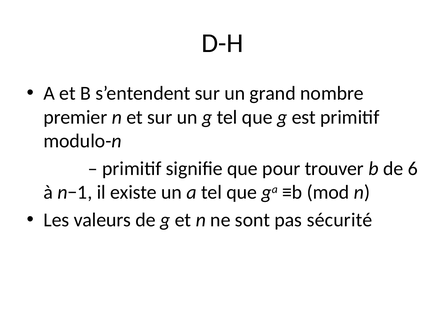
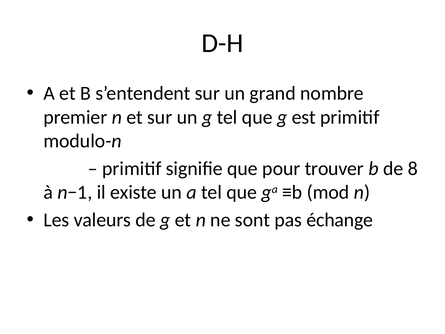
6: 6 -> 8
sécurité: sécurité -> échange
